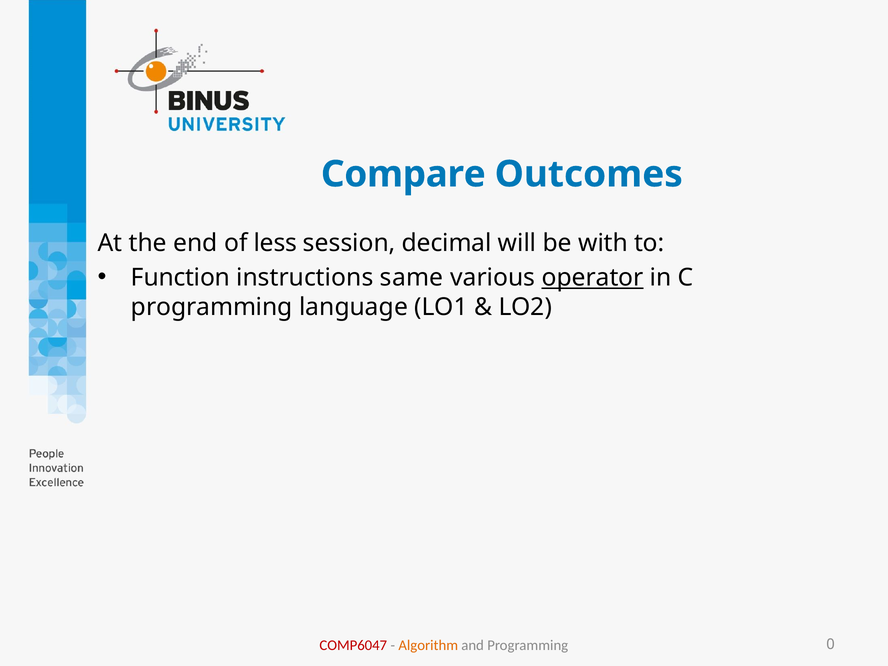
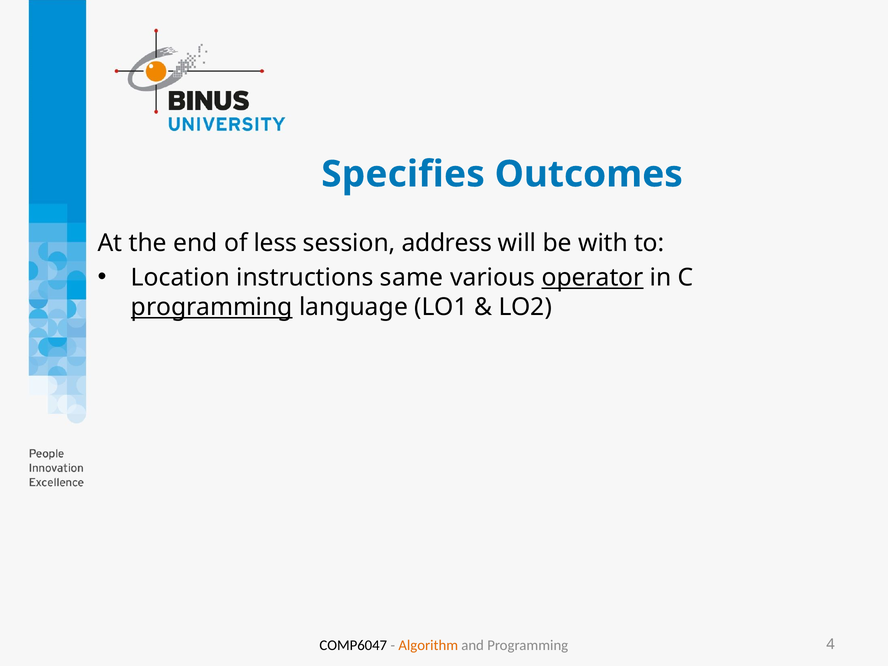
Compare: Compare -> Specifies
decimal: decimal -> address
Function: Function -> Location
programming at (212, 307) underline: none -> present
COMP6047 colour: red -> black
0: 0 -> 4
